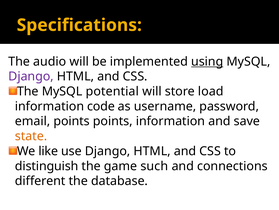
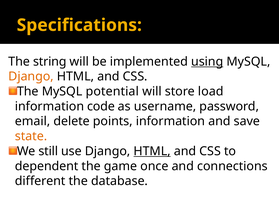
audio: audio -> string
Django at (31, 76) colour: purple -> orange
email points: points -> delete
like: like -> still
HTML at (152, 151) underline: none -> present
distinguish: distinguish -> dependent
such: such -> once
